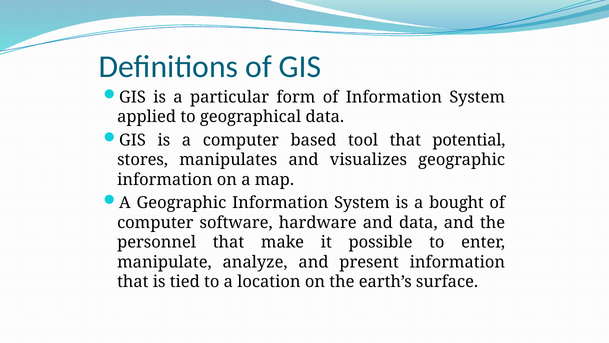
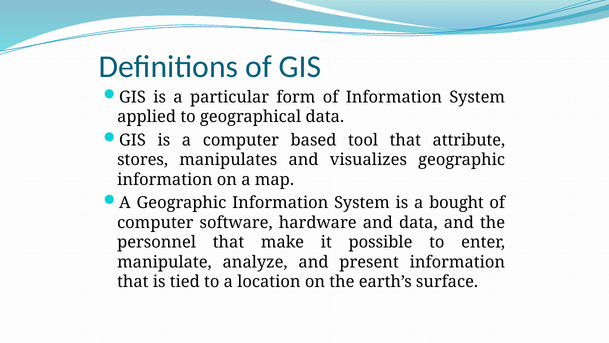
potential: potential -> attribute
